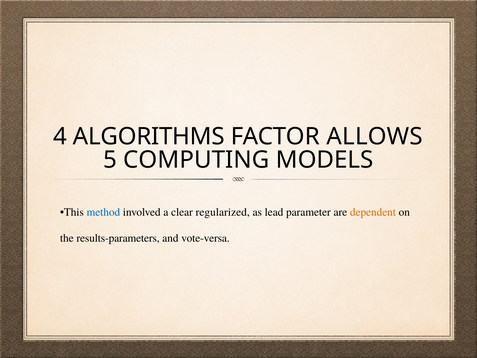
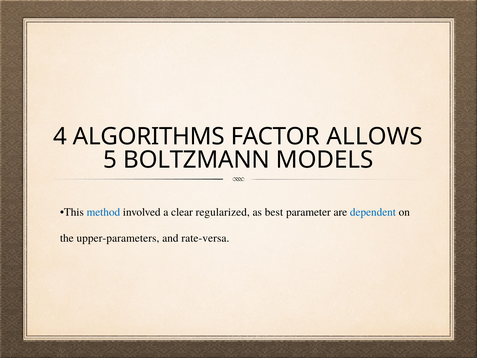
COMPUTING: COMPUTING -> BOLTZMANN
lead: lead -> best
dependent colour: orange -> blue
results-parameters: results-parameters -> upper-parameters
vote-versa: vote-versa -> rate-versa
